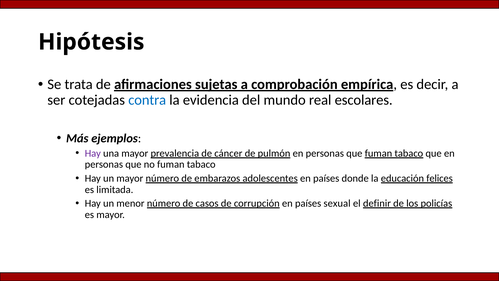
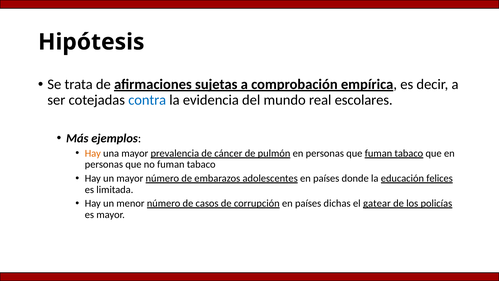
Hay at (93, 153) colour: purple -> orange
sexual: sexual -> dichas
definir: definir -> gatear
